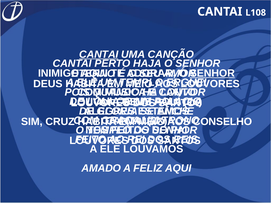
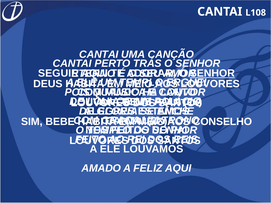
CANTAI at (99, 54) underline: present -> none
HAJA: HAJA -> TRÁS
INIMIGO: INIMIGO -> SEGUIR
CRUZ: CRUZ -> BEBE
